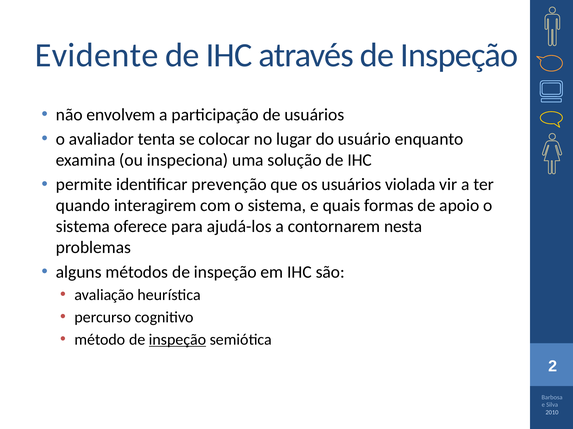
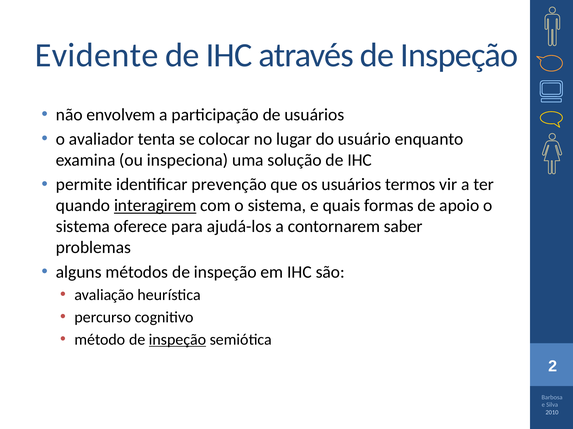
violada: violada -> termos
interagirem underline: none -> present
nesta: nesta -> saber
